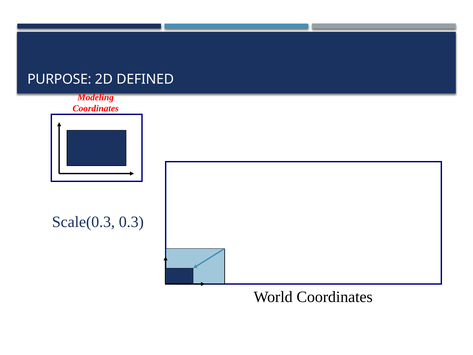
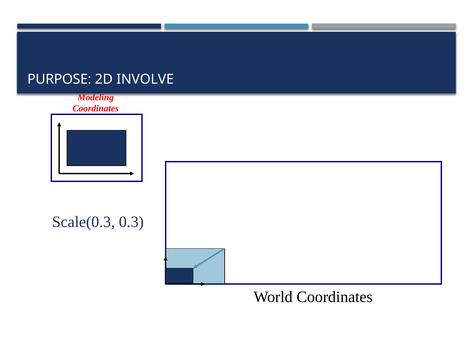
DEFINED: DEFINED -> INVOLVE
